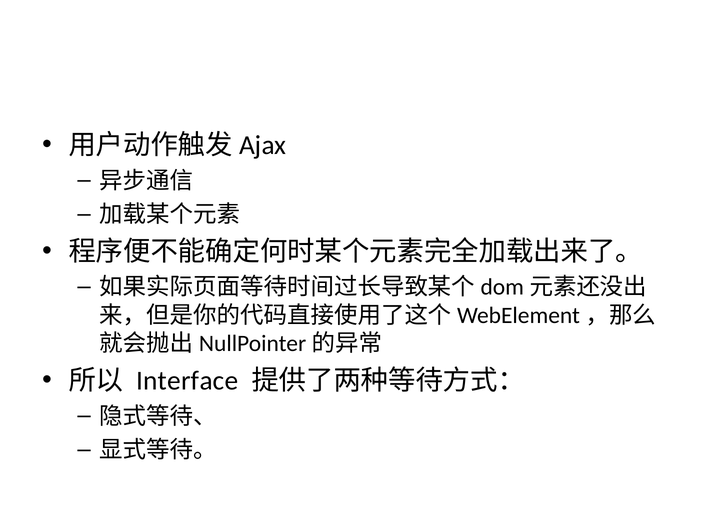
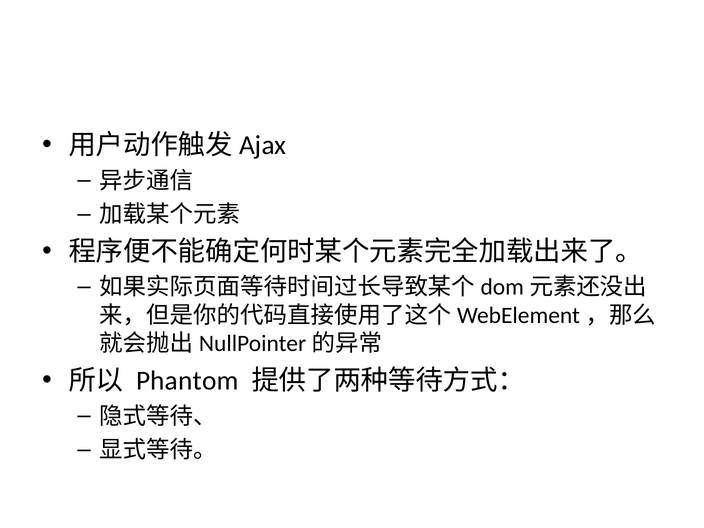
Interface: Interface -> Phantom
